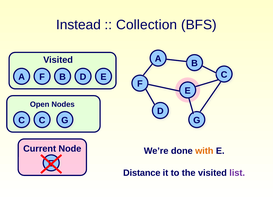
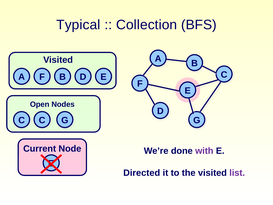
Instead: Instead -> Typical
with colour: orange -> purple
Distance: Distance -> Directed
